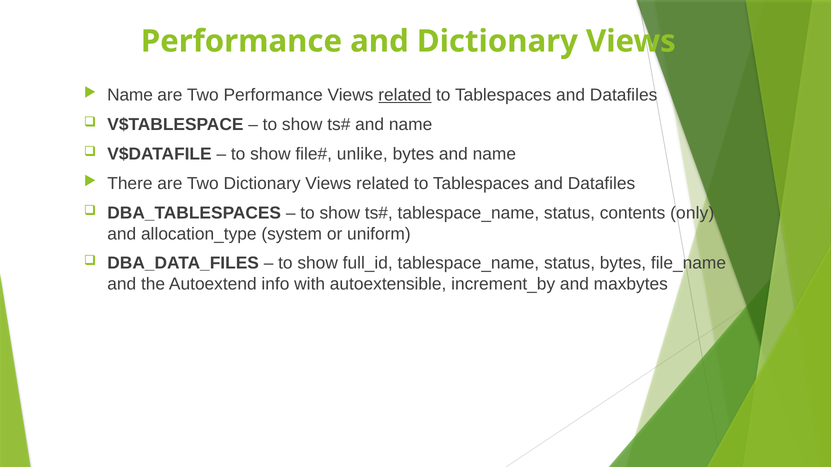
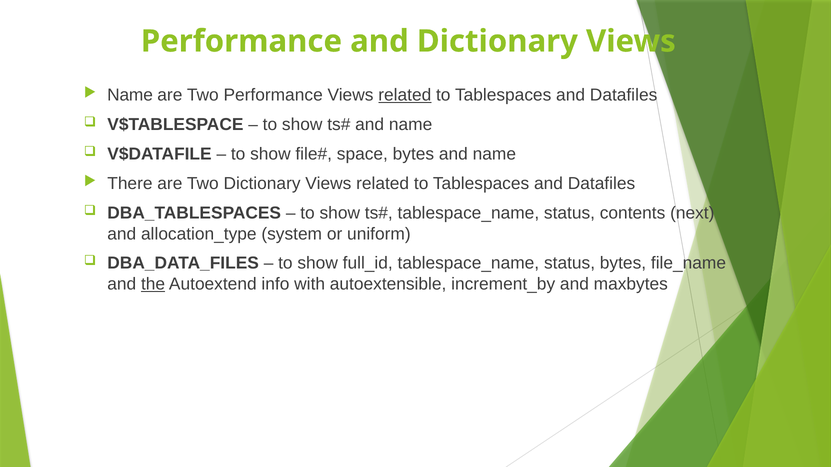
unlike: unlike -> space
only: only -> next
the underline: none -> present
